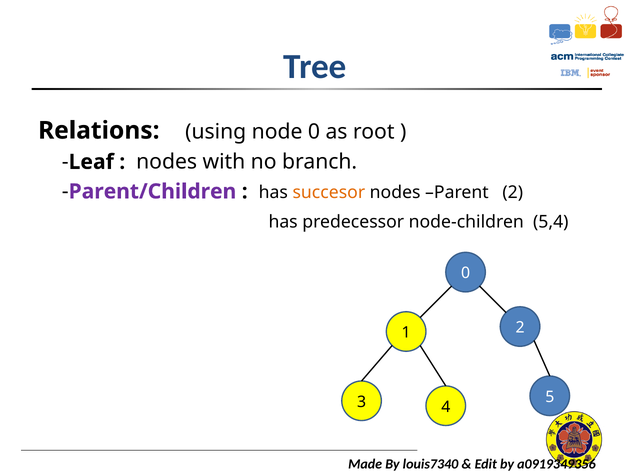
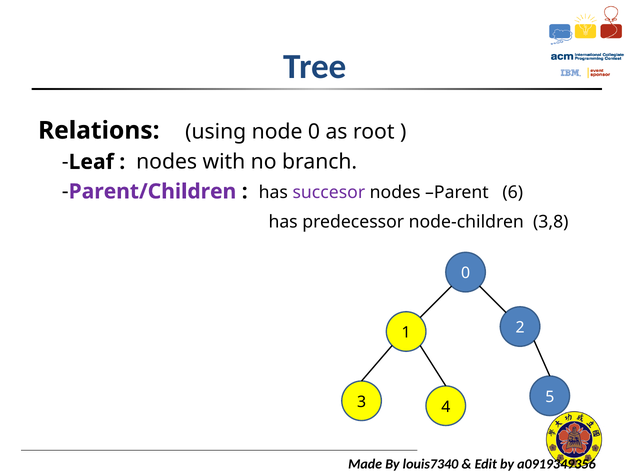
succesor colour: orange -> purple
Parent 2: 2 -> 6
5,4: 5,4 -> 3,8
